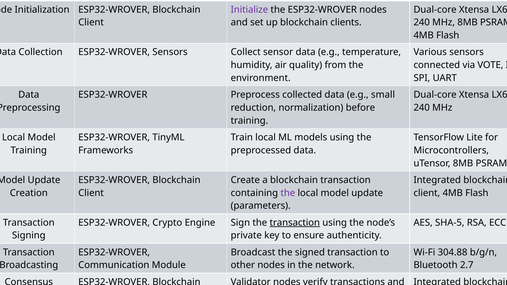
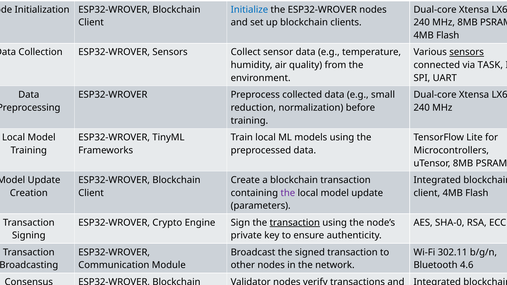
Initialize colour: purple -> blue
sensors at (467, 52) underline: none -> present
VOTE: VOTE -> TASK
SHA-5: SHA-5 -> SHA-0
304.88: 304.88 -> 302.11
2.7: 2.7 -> 4.6
